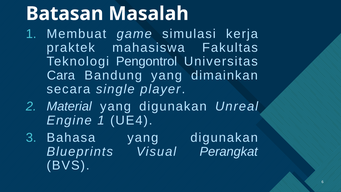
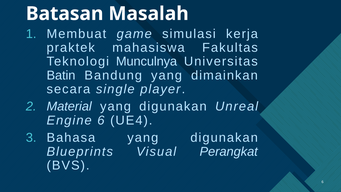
Pengontrol: Pengontrol -> Munculnya
Cara: Cara -> Batin
Engine 1: 1 -> 6
